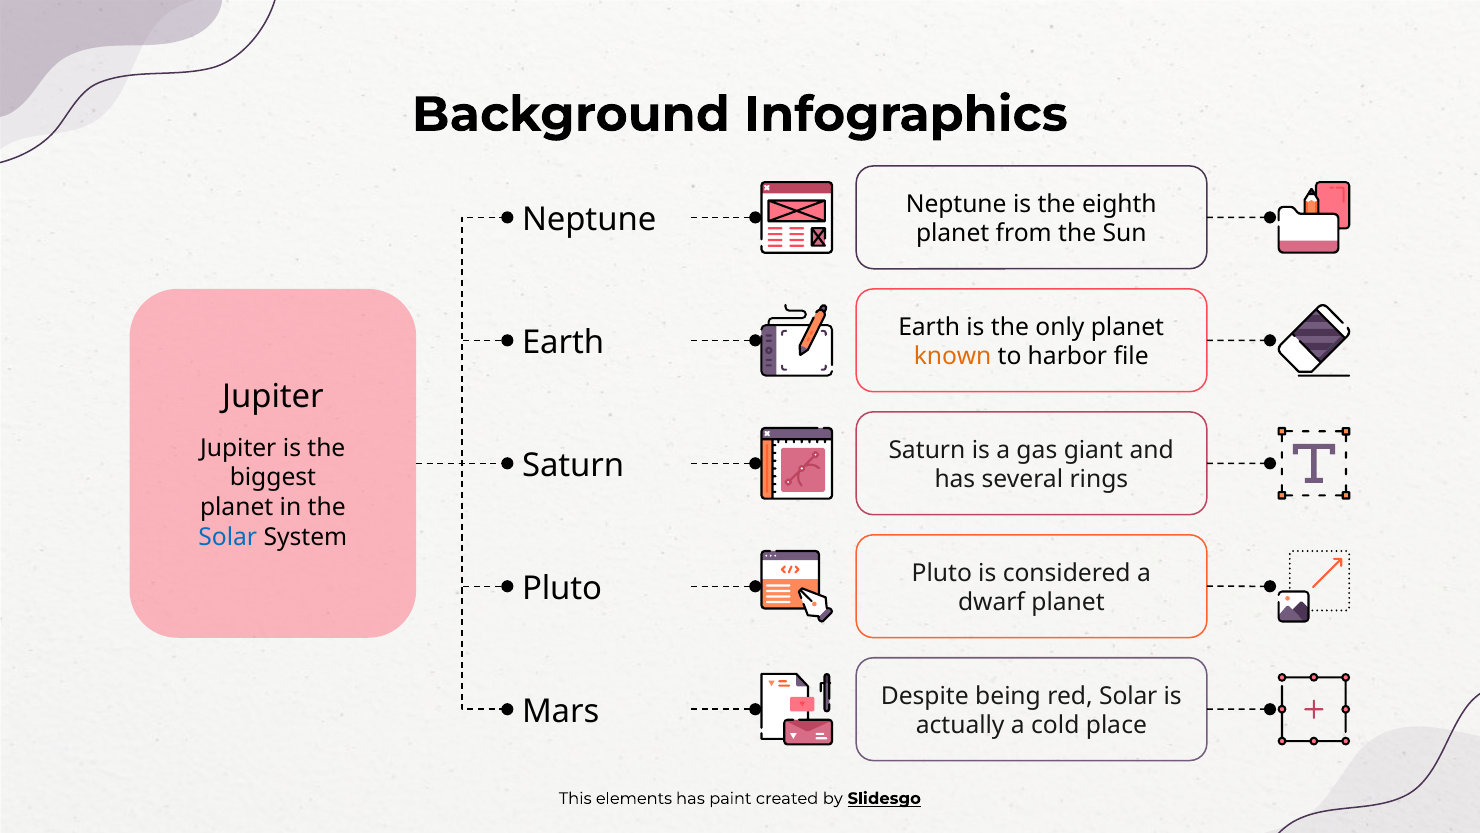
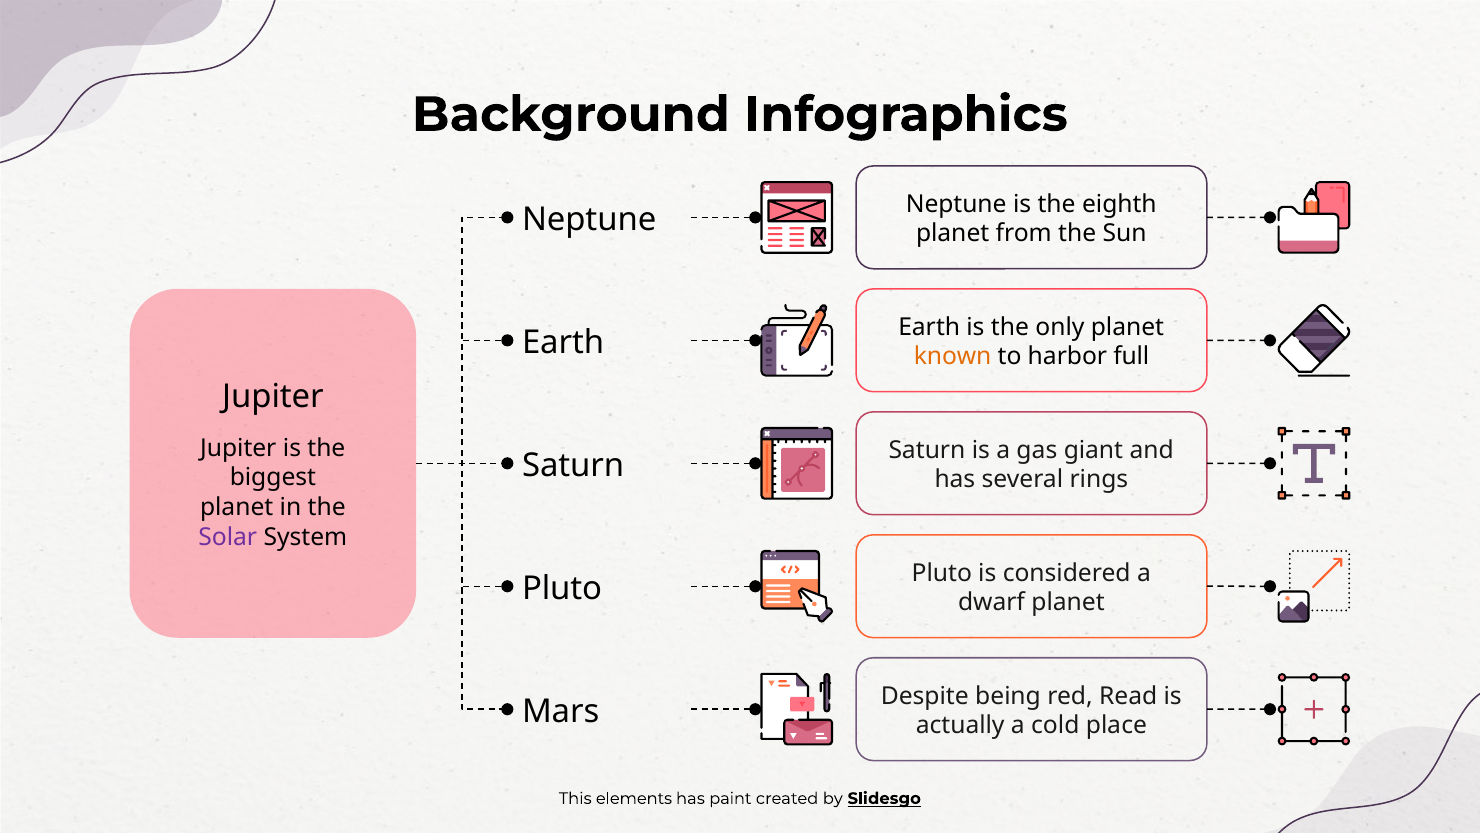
file: file -> full
Solar at (228, 537) colour: blue -> purple
red Solar: Solar -> Read
